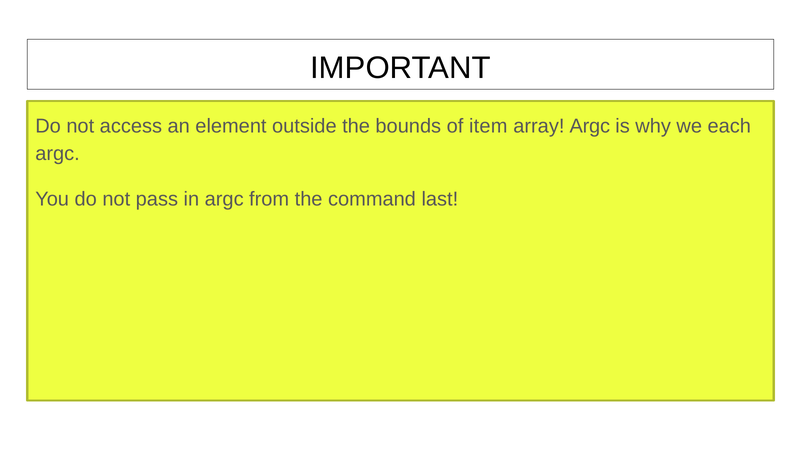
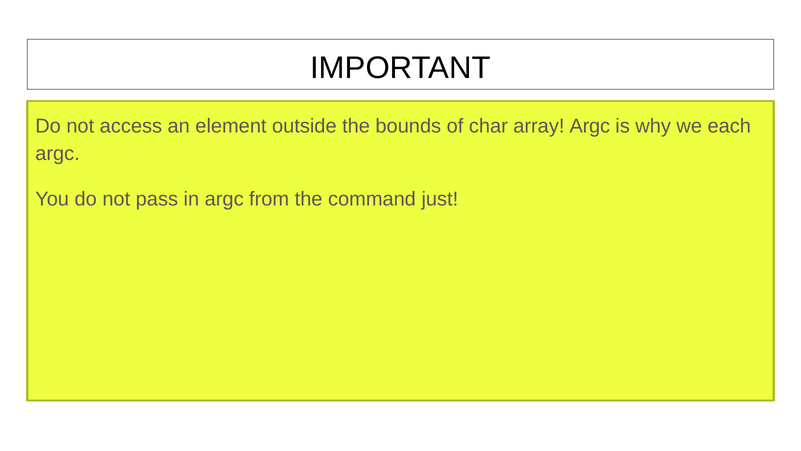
item: item -> char
last: last -> just
